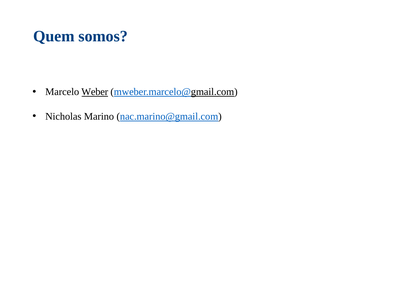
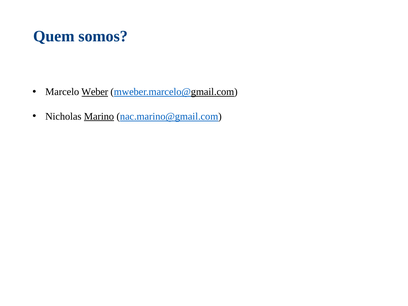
Marino underline: none -> present
